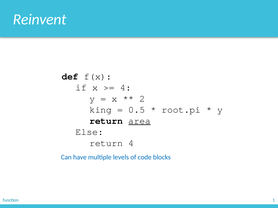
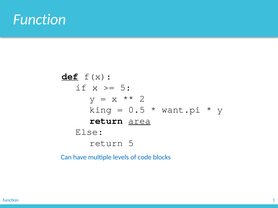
Reinvent at (40, 20): Reinvent -> Function
def underline: none -> present
4 at (126, 88): 4 -> 5
root.pi: root.pi -> want.pi
return 4: 4 -> 5
